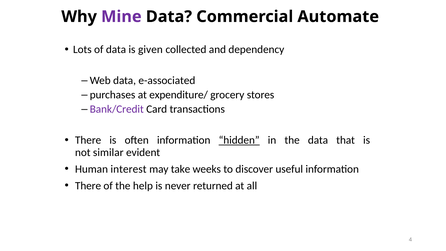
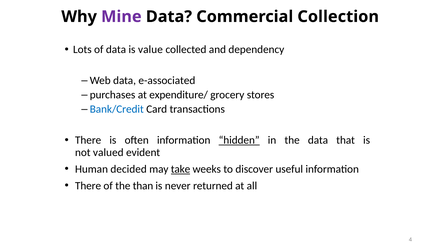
Automate: Automate -> Collection
given: given -> value
Bank/Credit colour: purple -> blue
similar: similar -> valued
interest: interest -> decided
take underline: none -> present
help: help -> than
